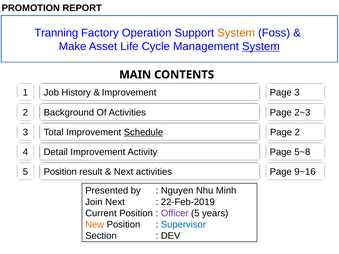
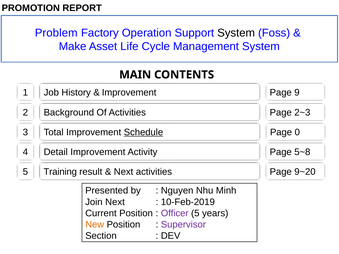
Tranning: Tranning -> Problem
System at (236, 33) colour: orange -> black
System at (261, 46) underline: present -> none
Page 3: 3 -> 9
Page 2: 2 -> 0
Position at (60, 172): Position -> Training
9~16: 9~16 -> 9~20
22-Feb-2019: 22-Feb-2019 -> 10-Feb-2019
Supervisor colour: blue -> purple
